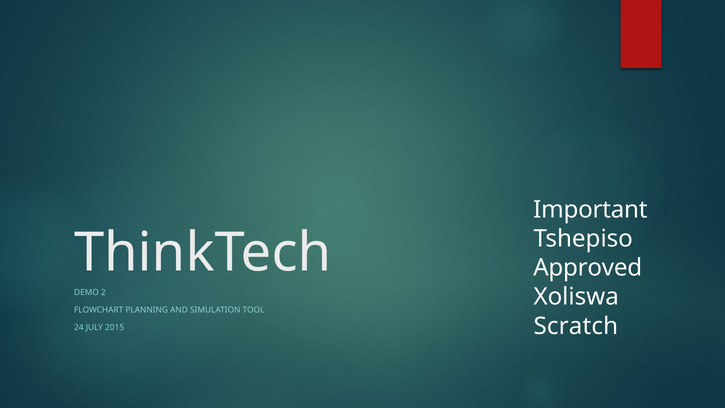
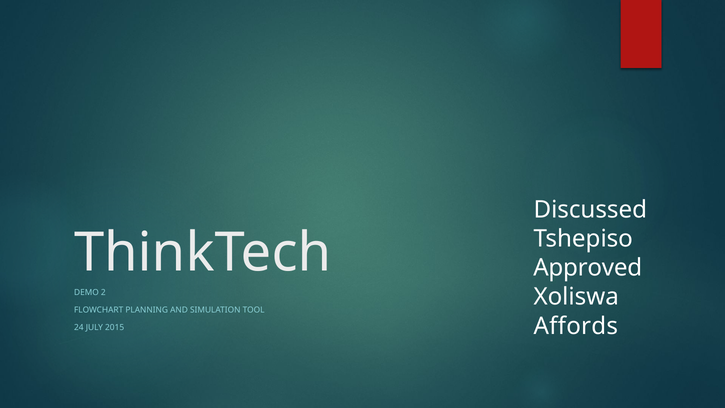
Important: Important -> Discussed
Scratch: Scratch -> Affords
